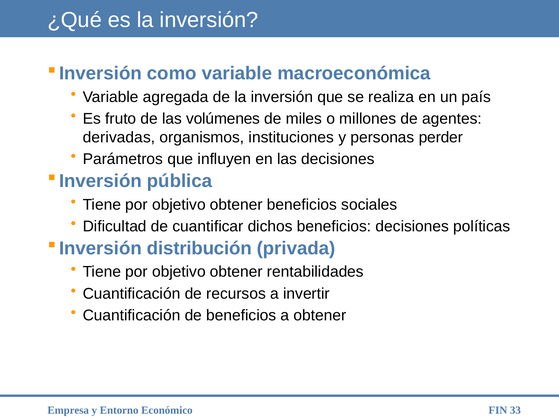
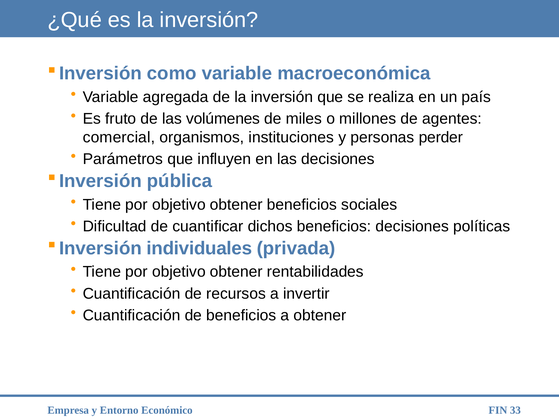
derivadas: derivadas -> comercial
distribución: distribución -> individuales
